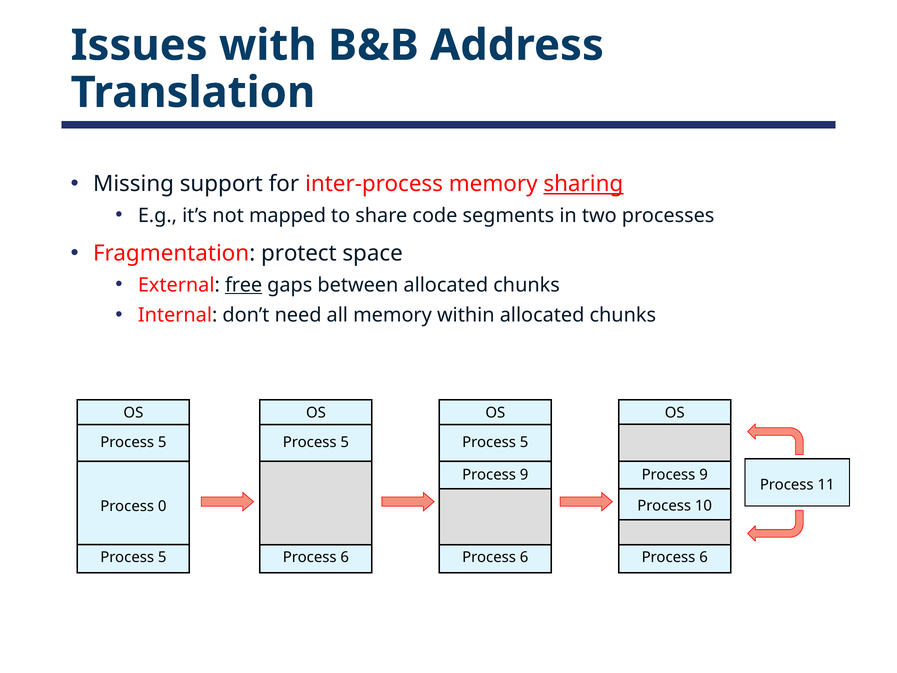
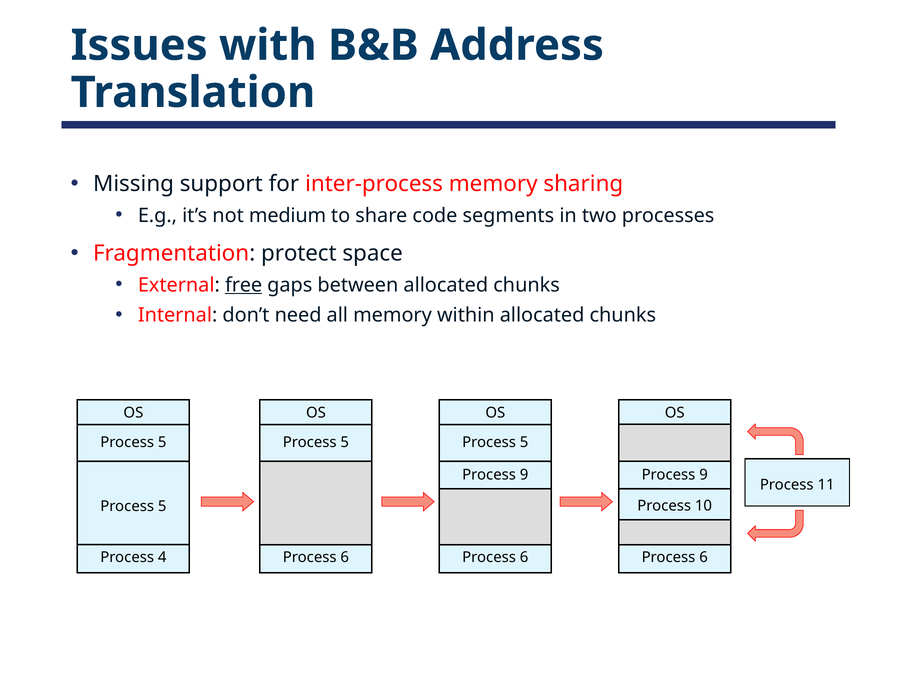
sharing underline: present -> none
mapped: mapped -> medium
0 at (162, 506): 0 -> 5
5 at (162, 557): 5 -> 4
